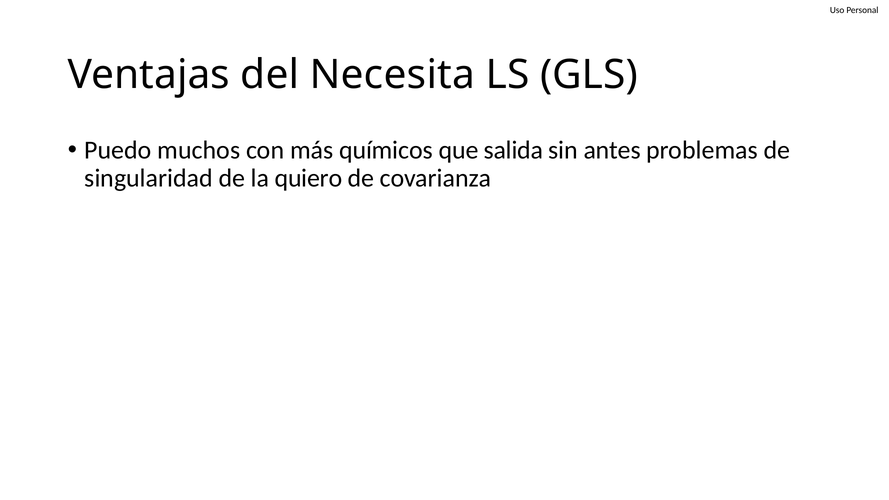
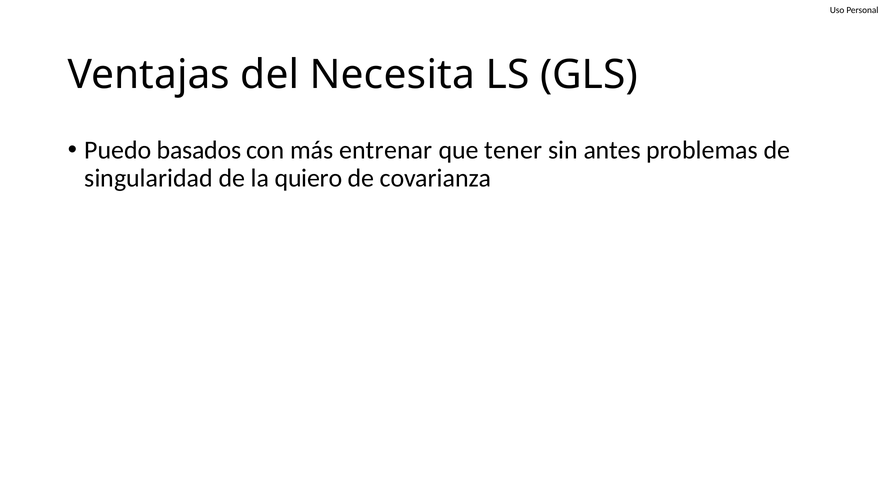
muchos: muchos -> basados
químicos: químicos -> entrenar
salida: salida -> tener
